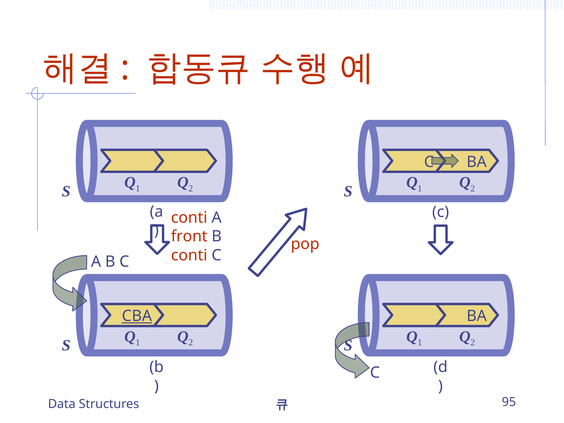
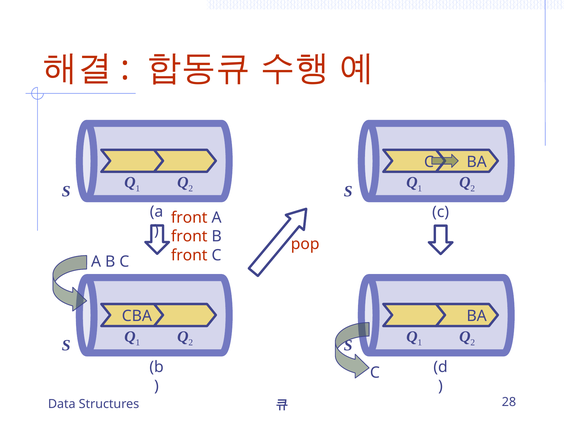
conti at (189, 218): conti -> front
conti at (189, 255): conti -> front
CBA underline: present -> none
95: 95 -> 28
